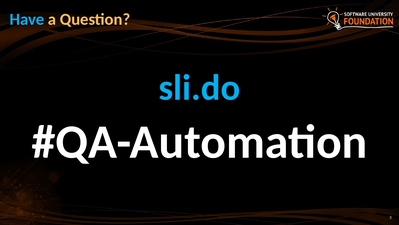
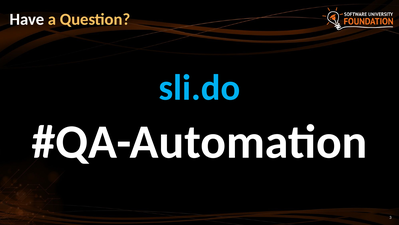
Have colour: light blue -> white
